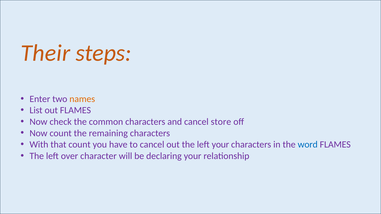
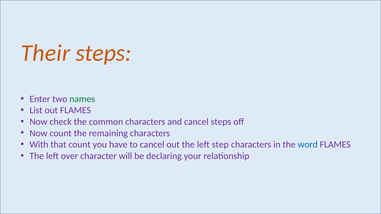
names colour: orange -> green
cancel store: store -> steps
left your: your -> step
